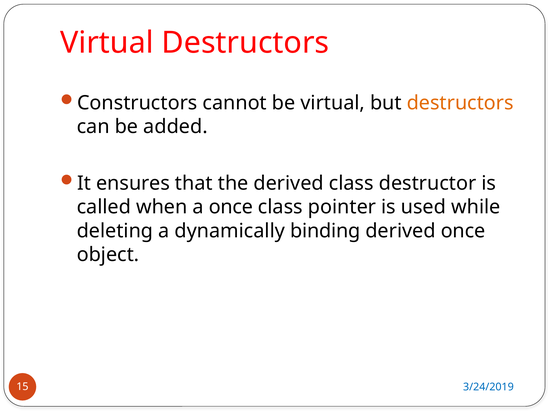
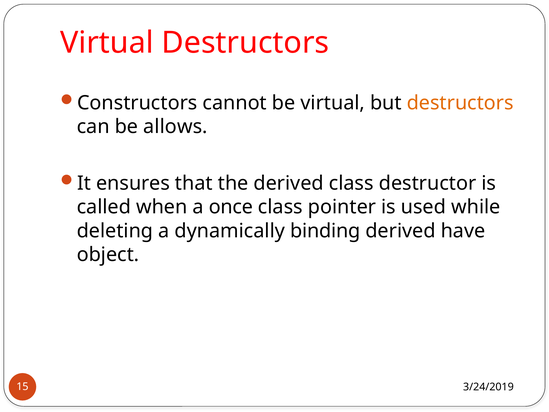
added: added -> allows
derived once: once -> have
3/24/2019 colour: blue -> black
